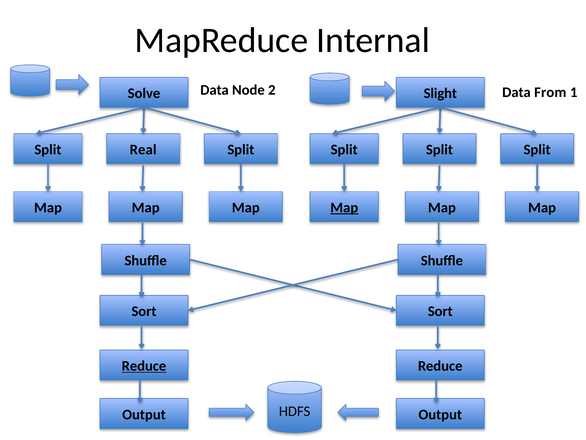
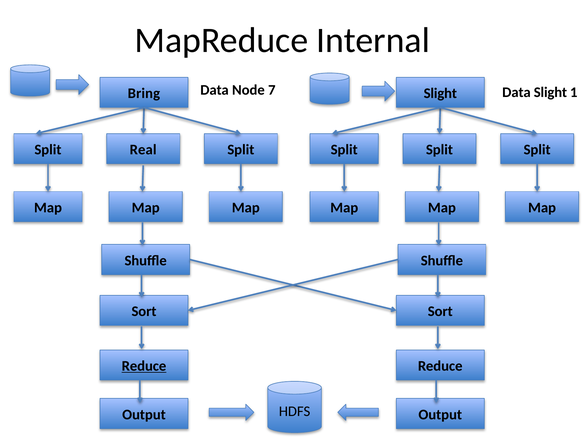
2: 2 -> 7
Data From: From -> Slight
Solve: Solve -> Bring
Map at (344, 207) underline: present -> none
